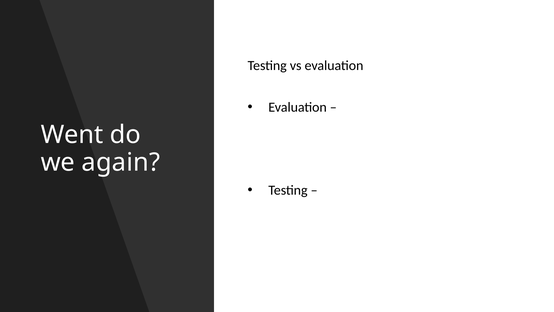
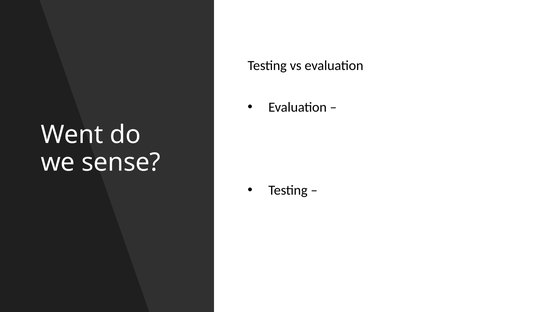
again: again -> sense
